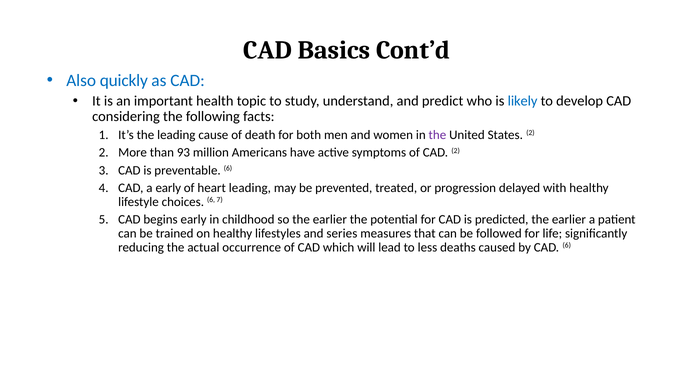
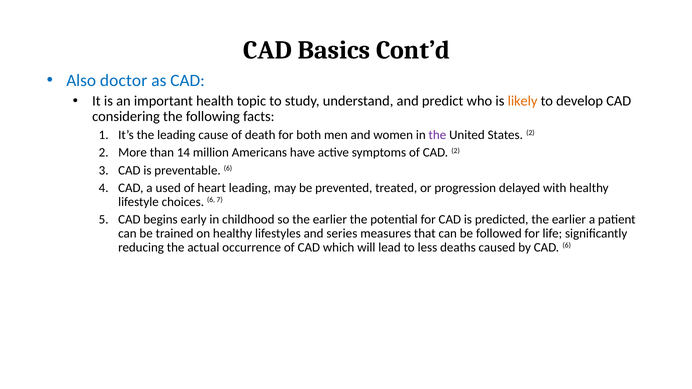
quickly: quickly -> doctor
likely colour: blue -> orange
93: 93 -> 14
a early: early -> used
